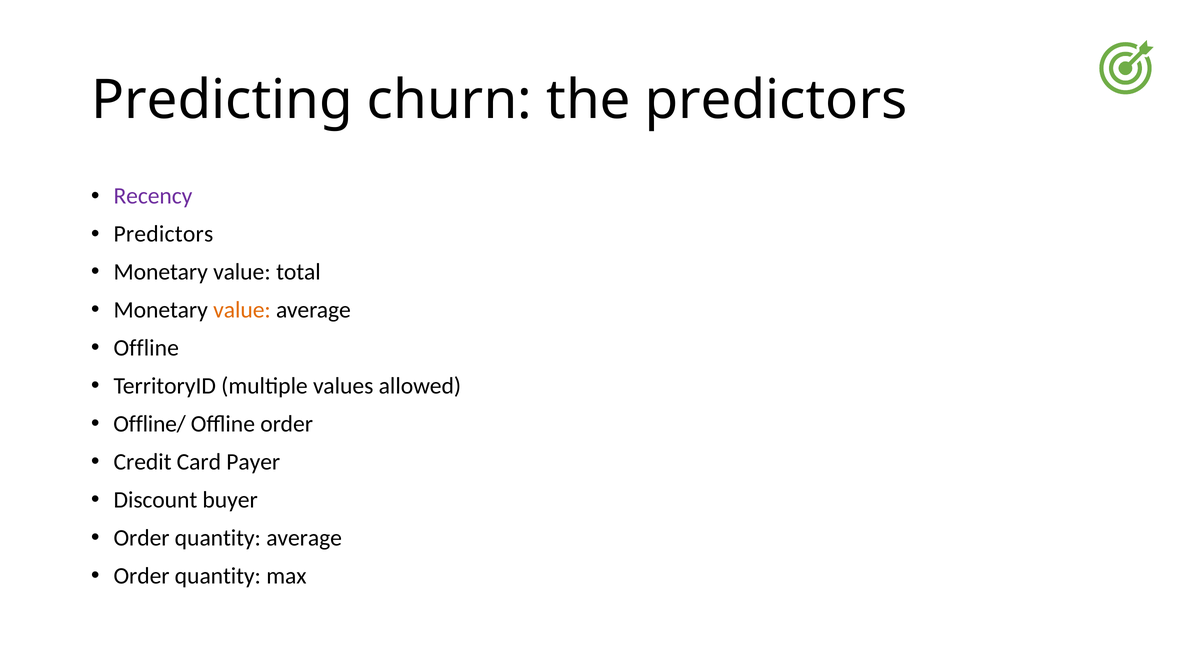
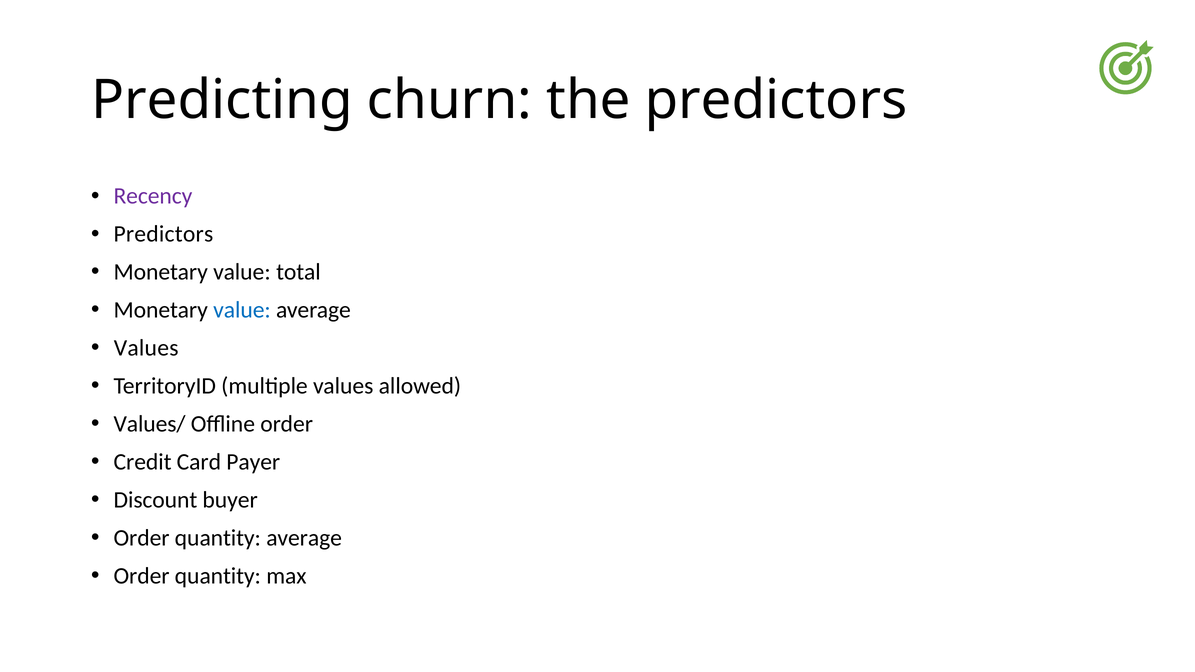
value at (242, 310) colour: orange -> blue
Offline at (146, 348): Offline -> Values
Offline/: Offline/ -> Values/
